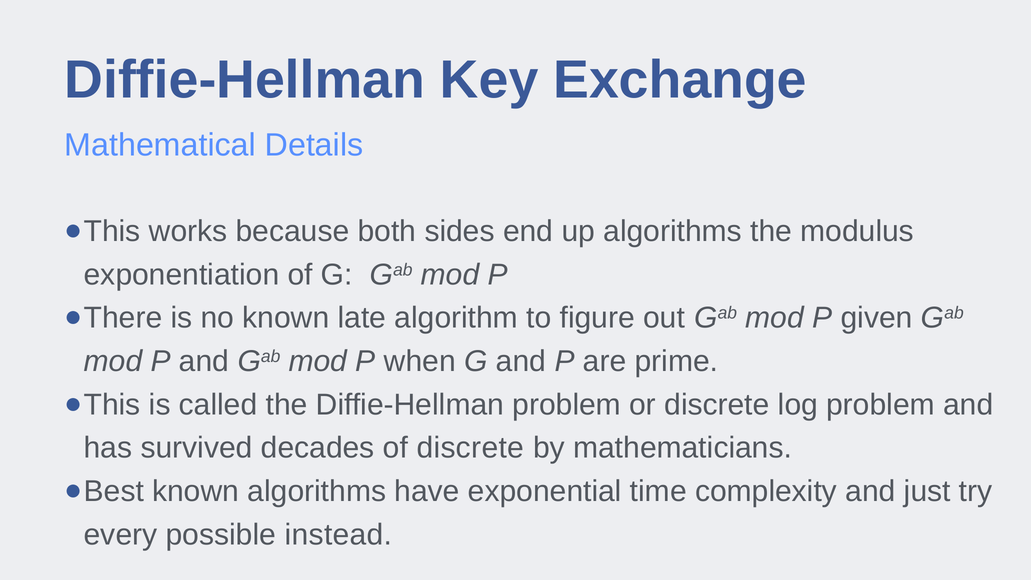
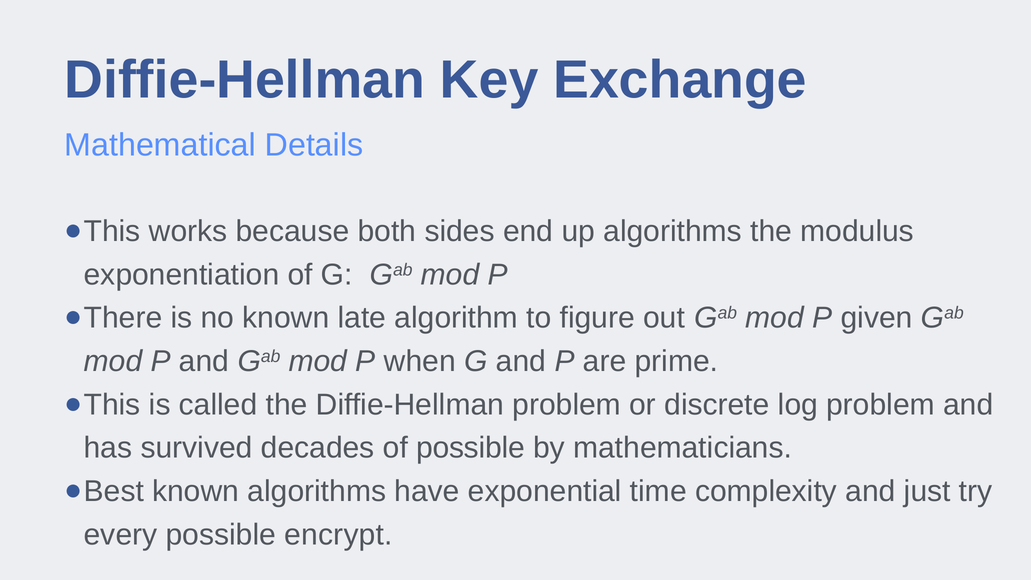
of discrete: discrete -> possible
instead: instead -> encrypt
